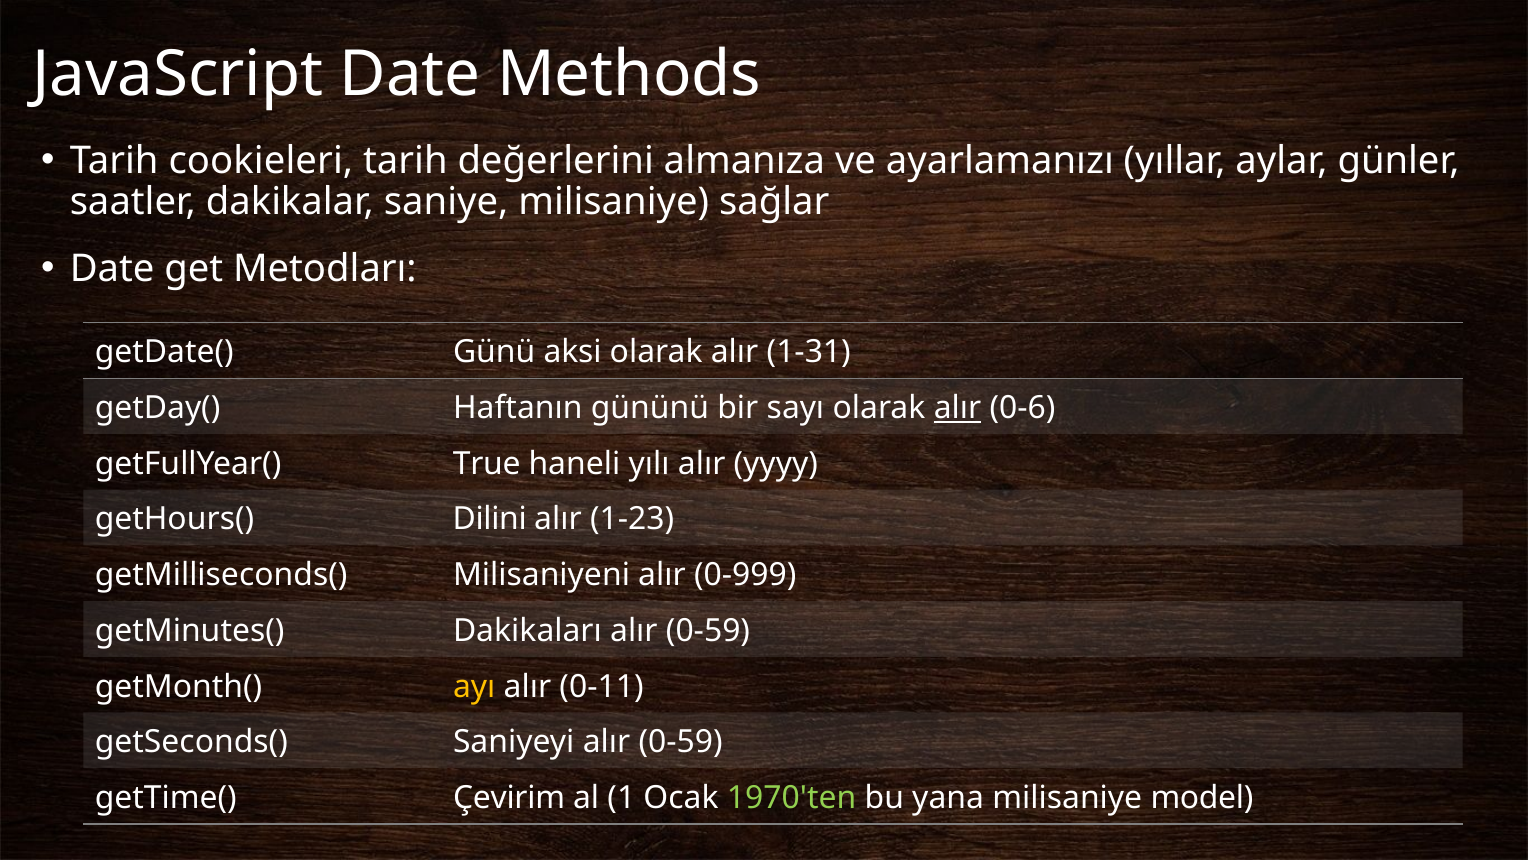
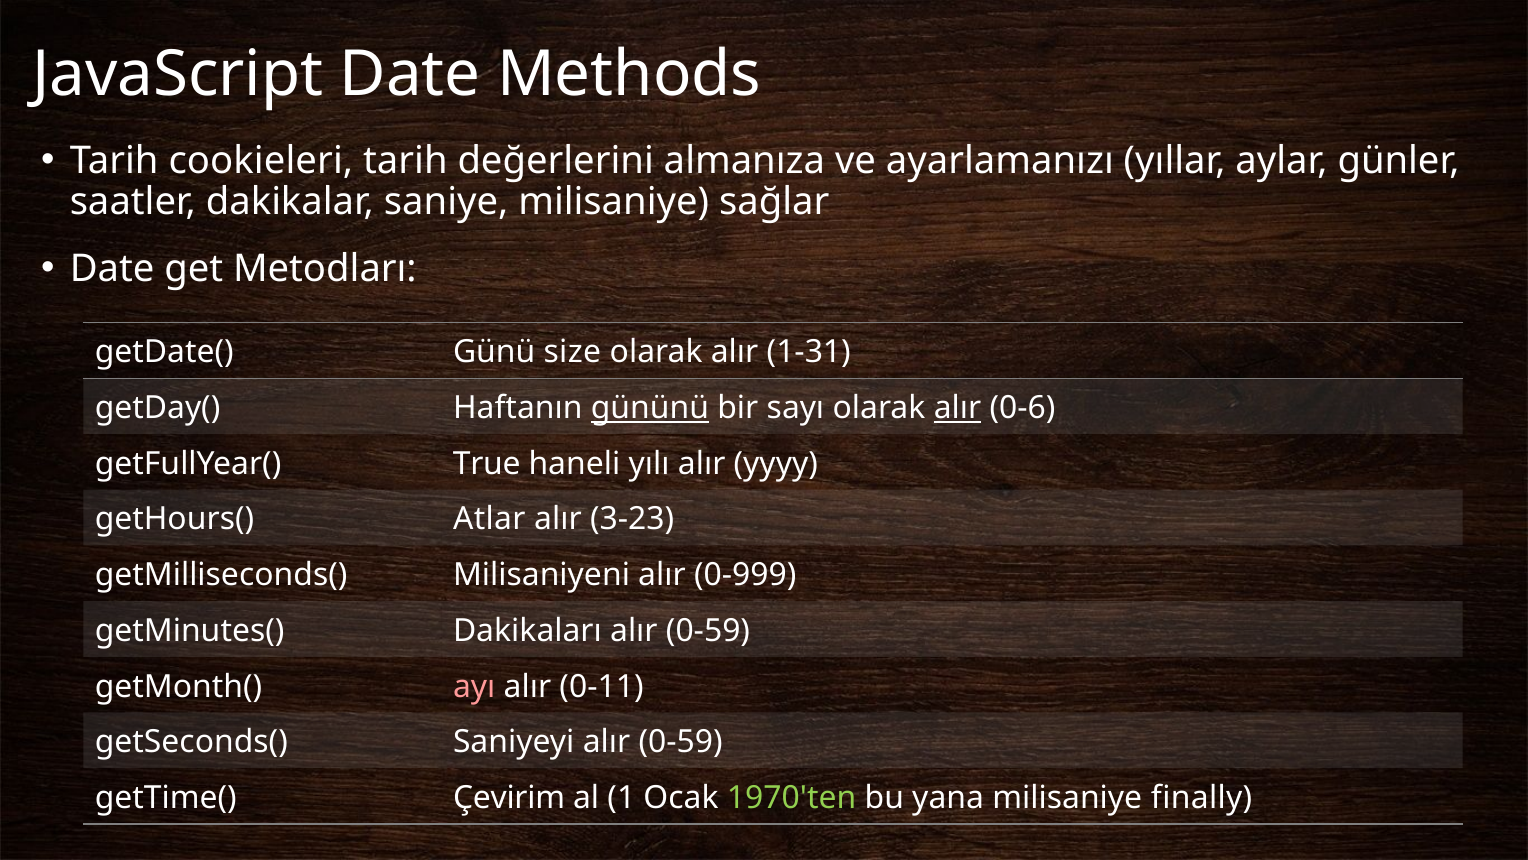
aksi: aksi -> size
gününü underline: none -> present
Dilini: Dilini -> Atlar
1-23: 1-23 -> 3-23
ayı colour: yellow -> pink
model: model -> finally
